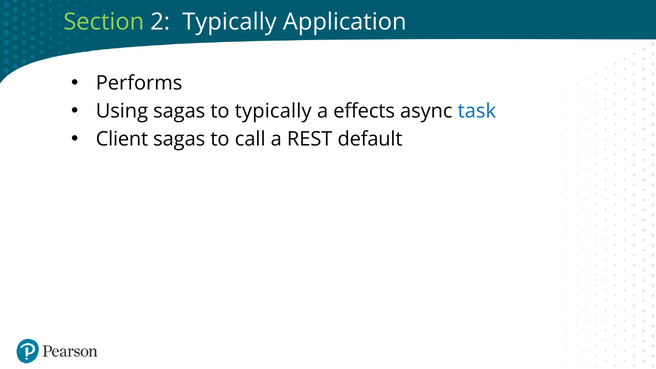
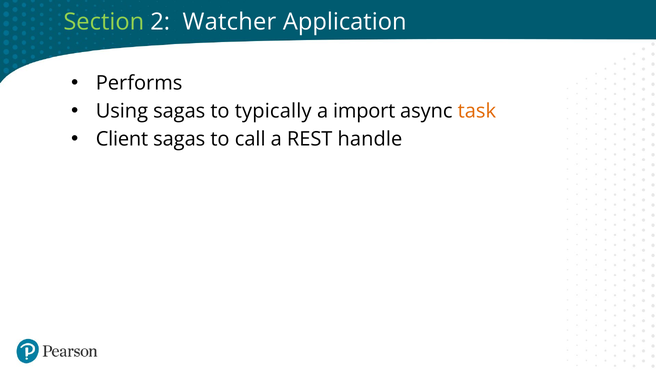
Typically at (230, 22): Typically -> Watcher
effects: effects -> import
task colour: blue -> orange
default: default -> handle
